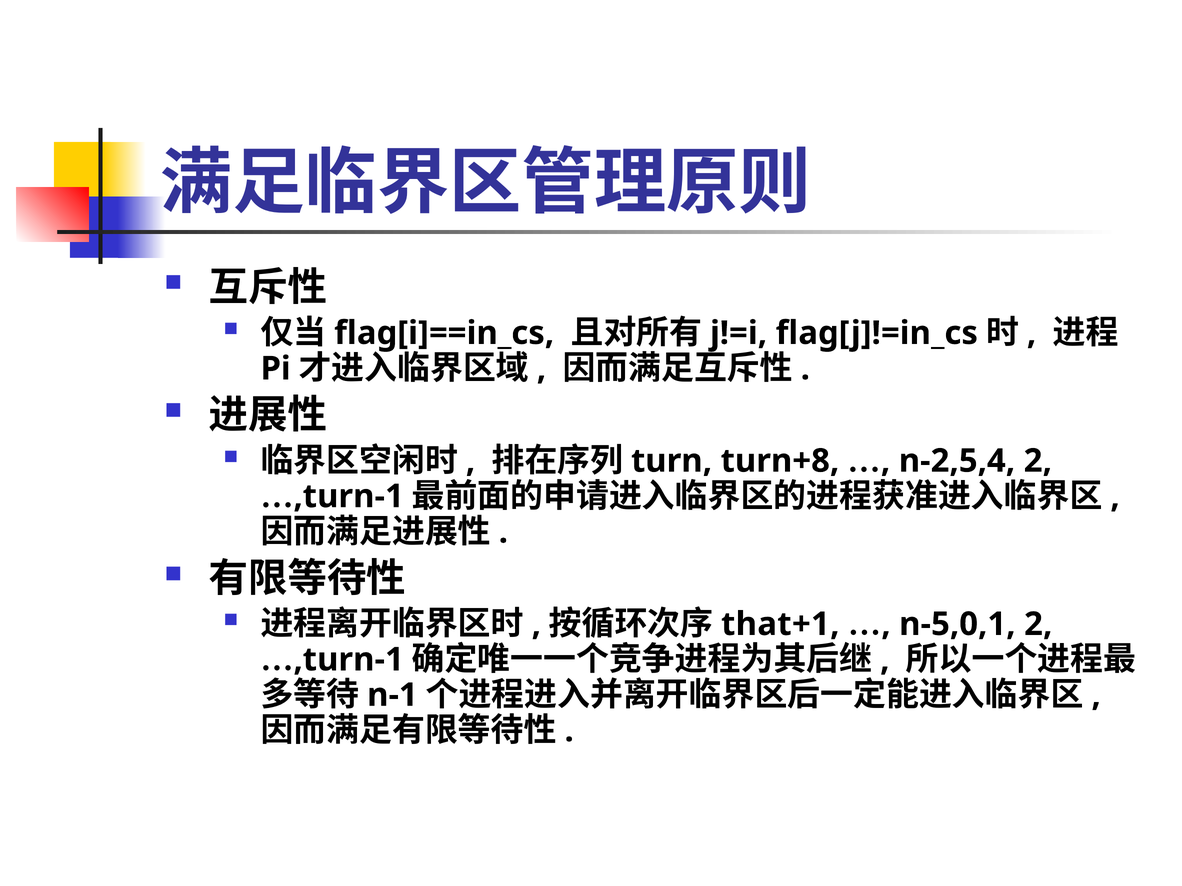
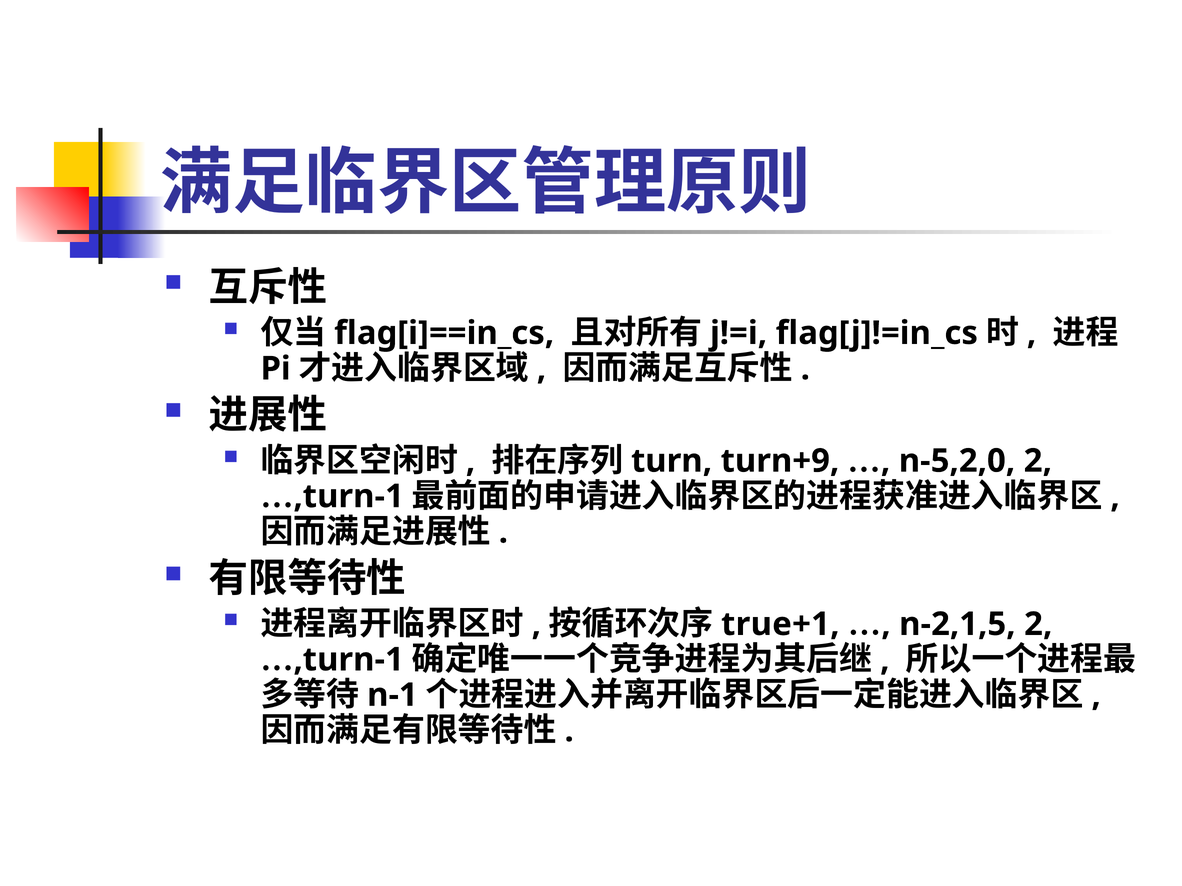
turn+8: turn+8 -> turn+9
n-2,5,4: n-2,5,4 -> n-5,2,0
that+1: that+1 -> true+1
n-5,0,1: n-5,0,1 -> n-2,1,5
